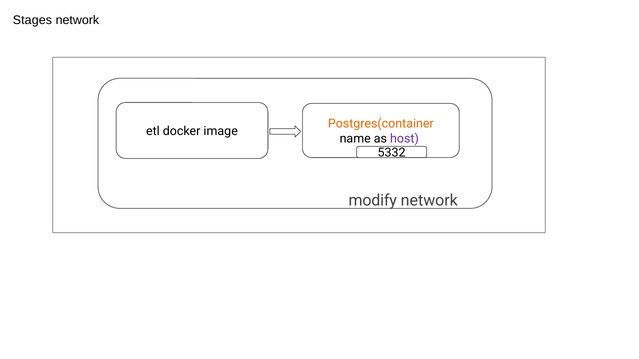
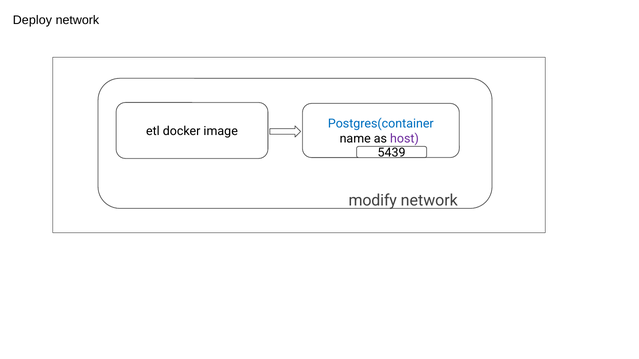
Stages: Stages -> Deploy
Postgres(container colour: orange -> blue
5332: 5332 -> 5439
